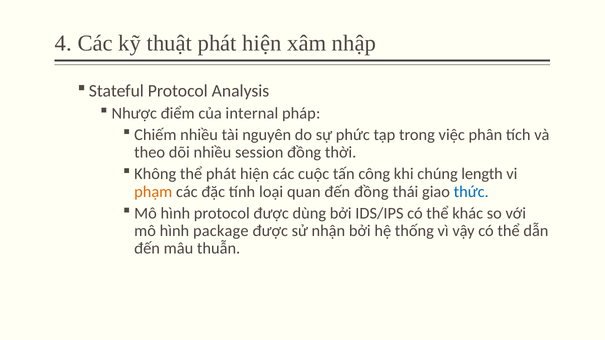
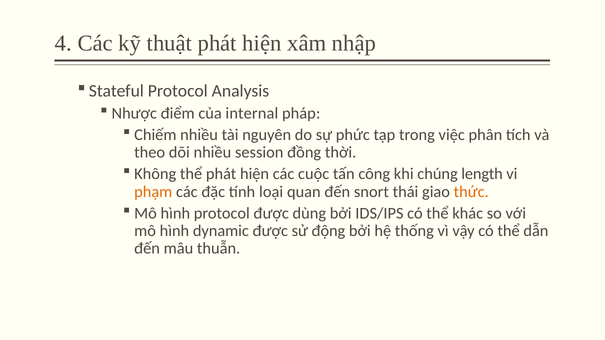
đến đồng: đồng -> snort
thức colour: blue -> orange
package: package -> dynamic
nhận: nhận -> động
